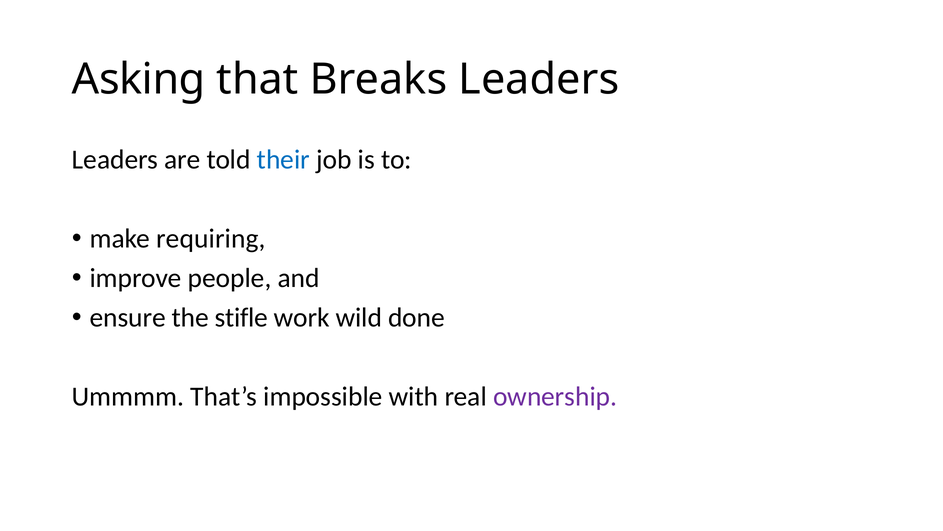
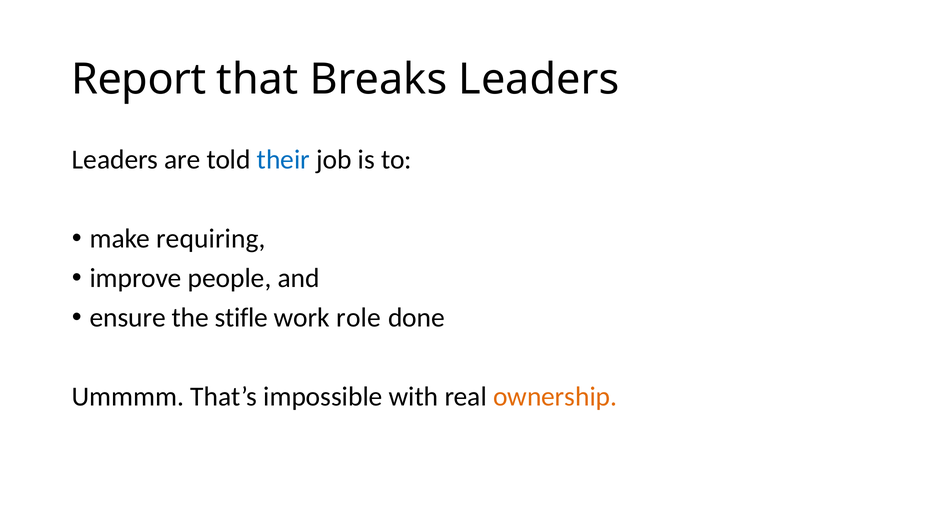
Asking: Asking -> Report
wild: wild -> role
ownership colour: purple -> orange
